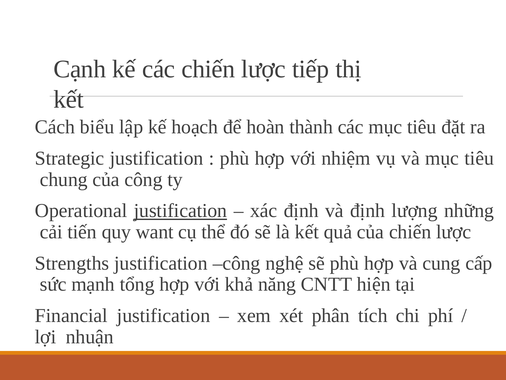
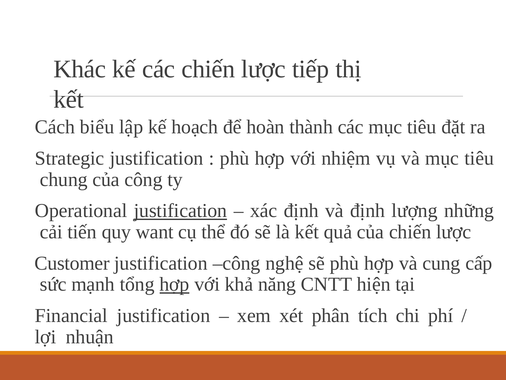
Cạnh: Cạnh -> Khác
Strengths: Strengths -> Customer
hợp at (174, 284) underline: none -> present
